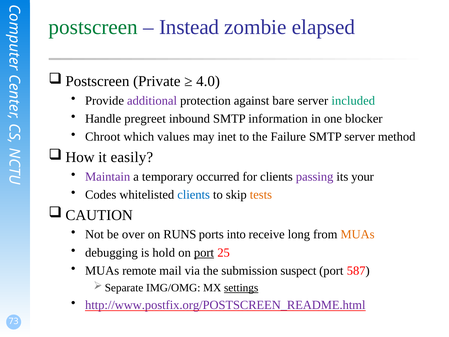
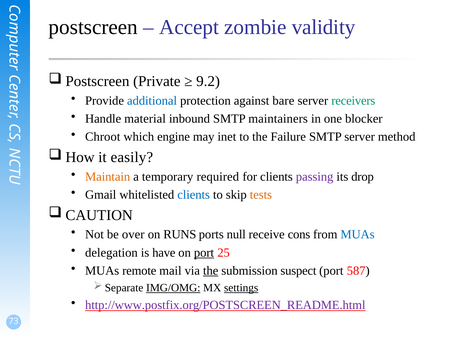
postscreen colour: green -> black
Instead: Instead -> Accept
elapsed: elapsed -> validity
4.0: 4.0 -> 9.2
additional colour: purple -> blue
included: included -> receivers
pregreet: pregreet -> material
information: information -> maintainers
values: values -> engine
Maintain colour: purple -> orange
occurred: occurred -> required
your: your -> drop
Codes: Codes -> Gmail
into: into -> null
long: long -> cons
MUAs at (358, 234) colour: orange -> blue
debugging: debugging -> delegation
hold: hold -> have
the at (211, 271) underline: none -> present
IMG/OMG underline: none -> present
